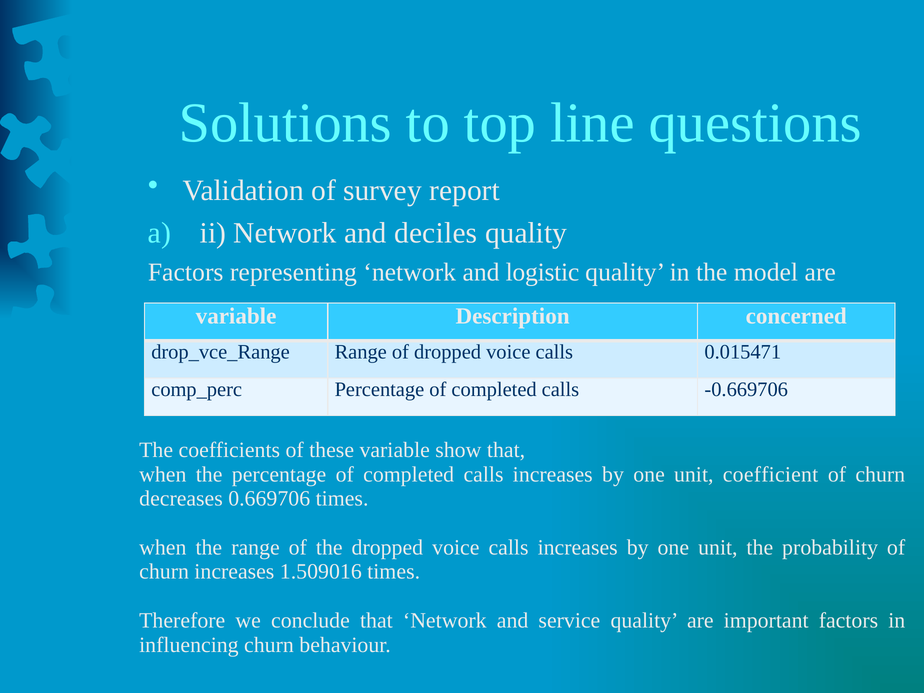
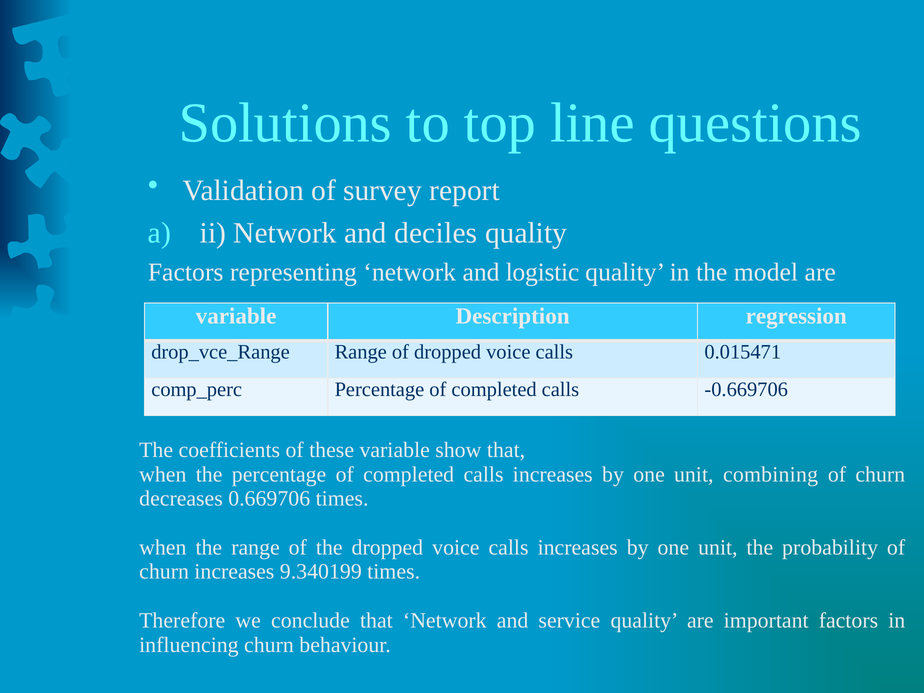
concerned: concerned -> regression
coefficient: coefficient -> combining
1.509016: 1.509016 -> 9.340199
